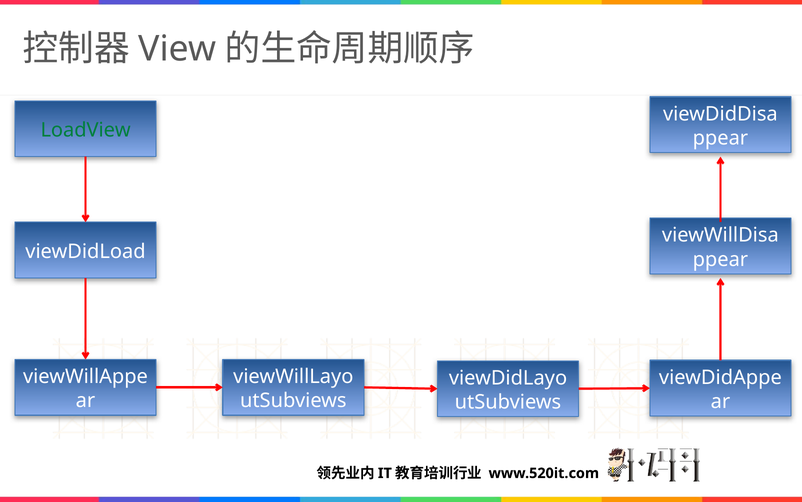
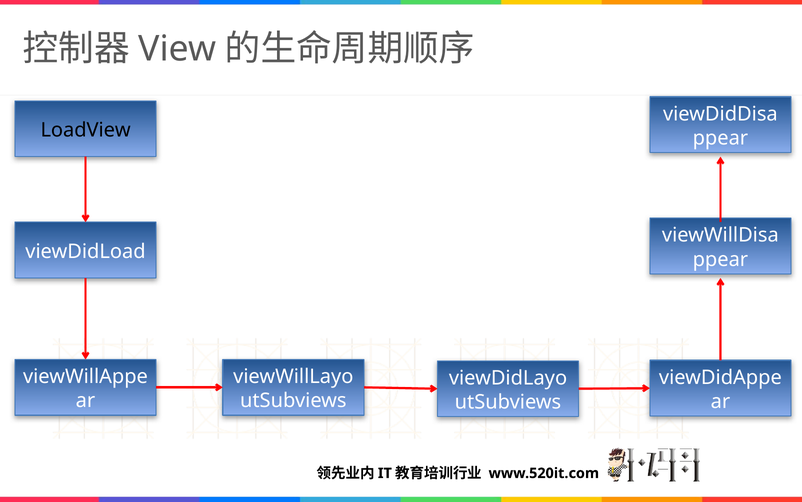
LoadView colour: green -> black
